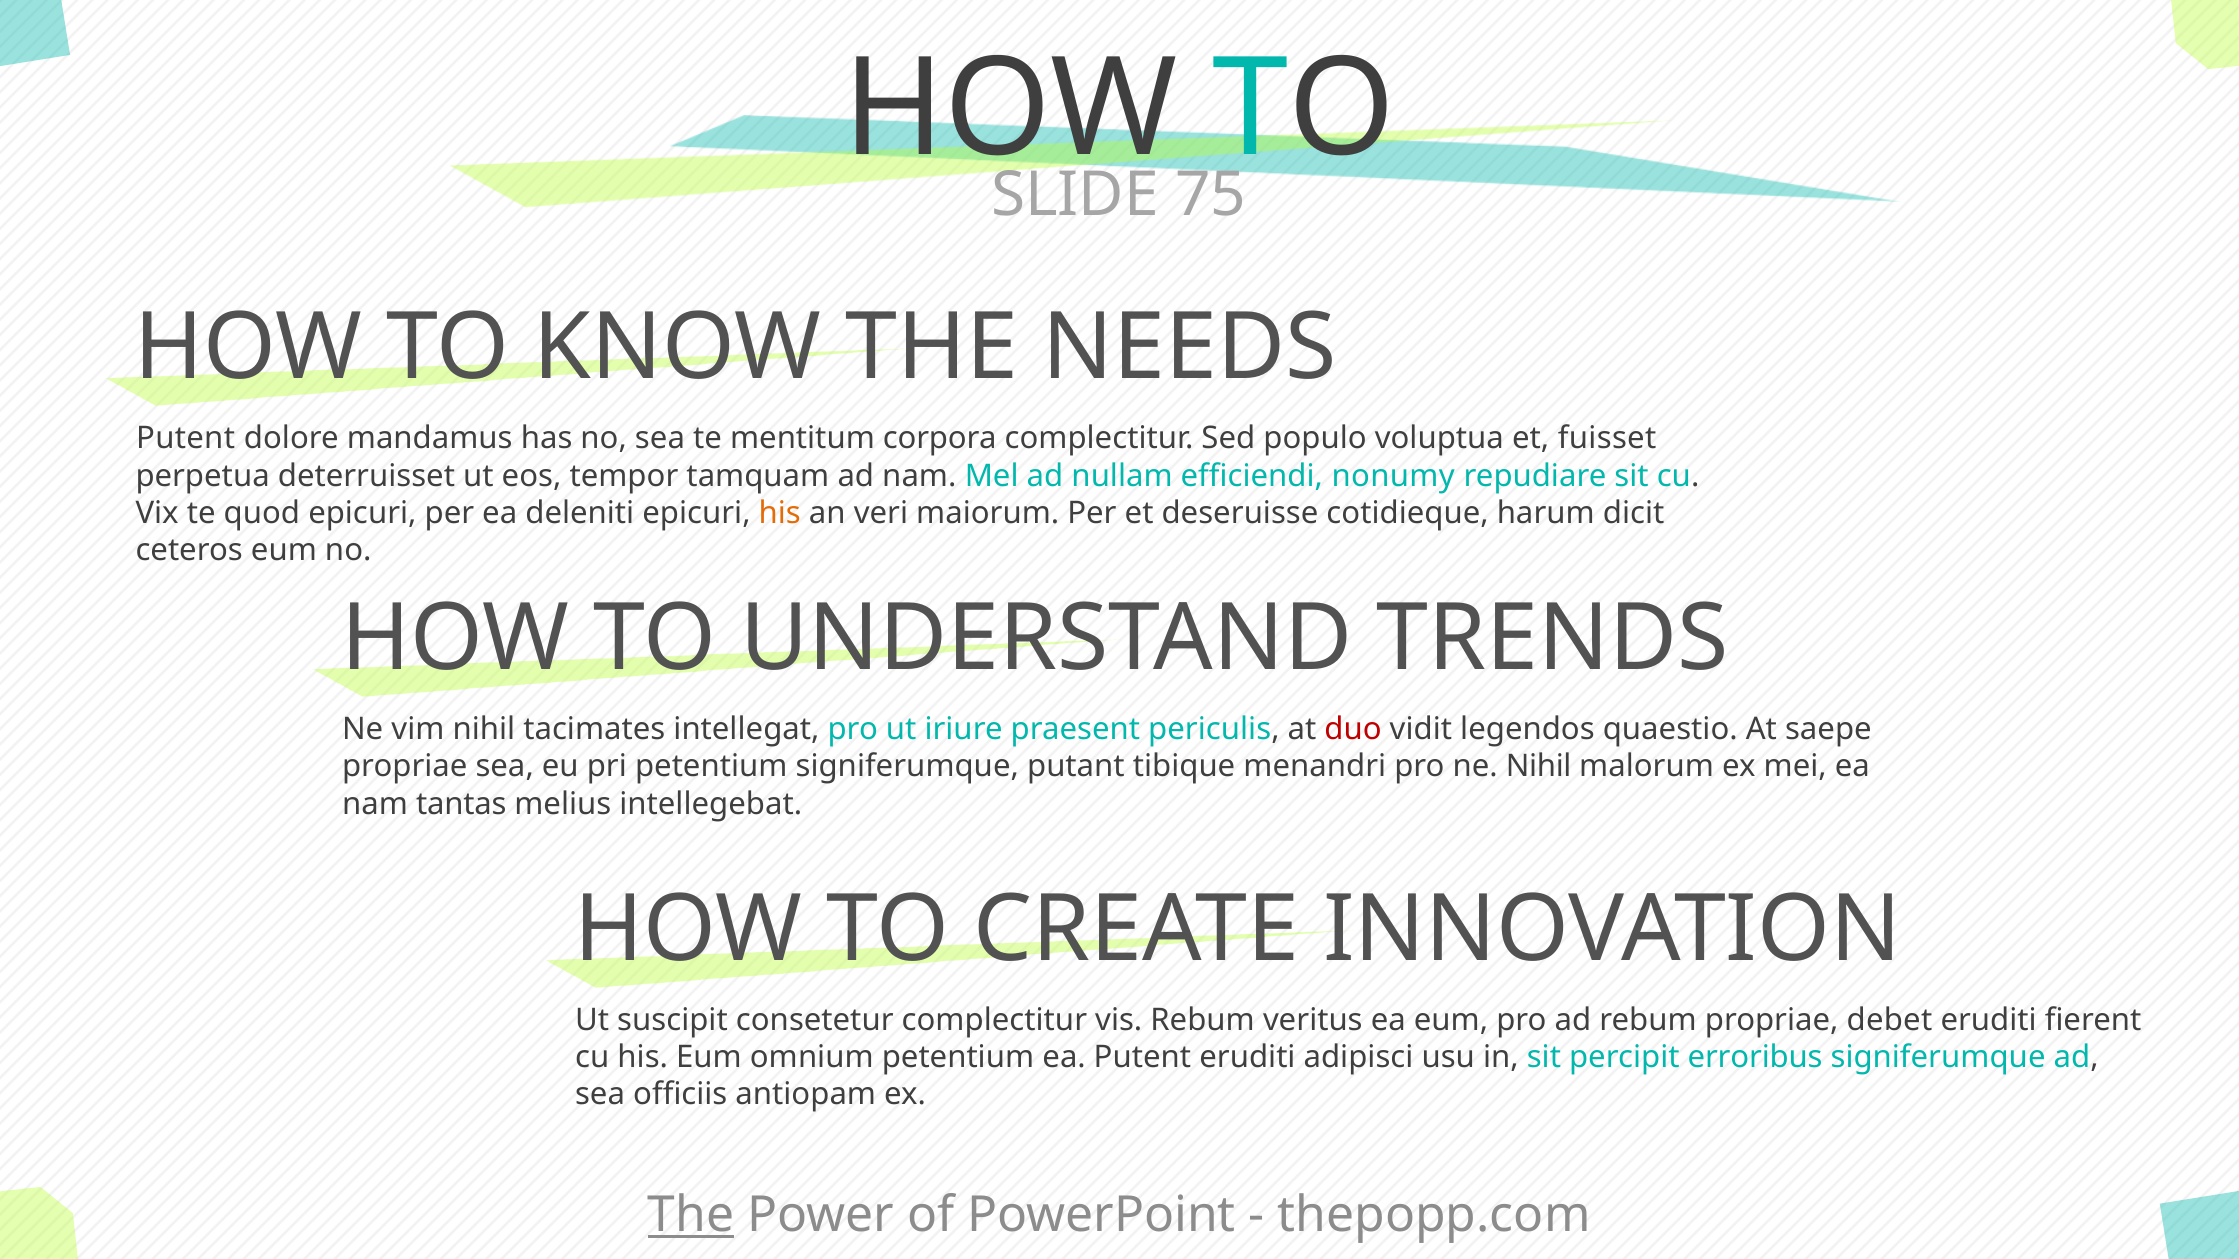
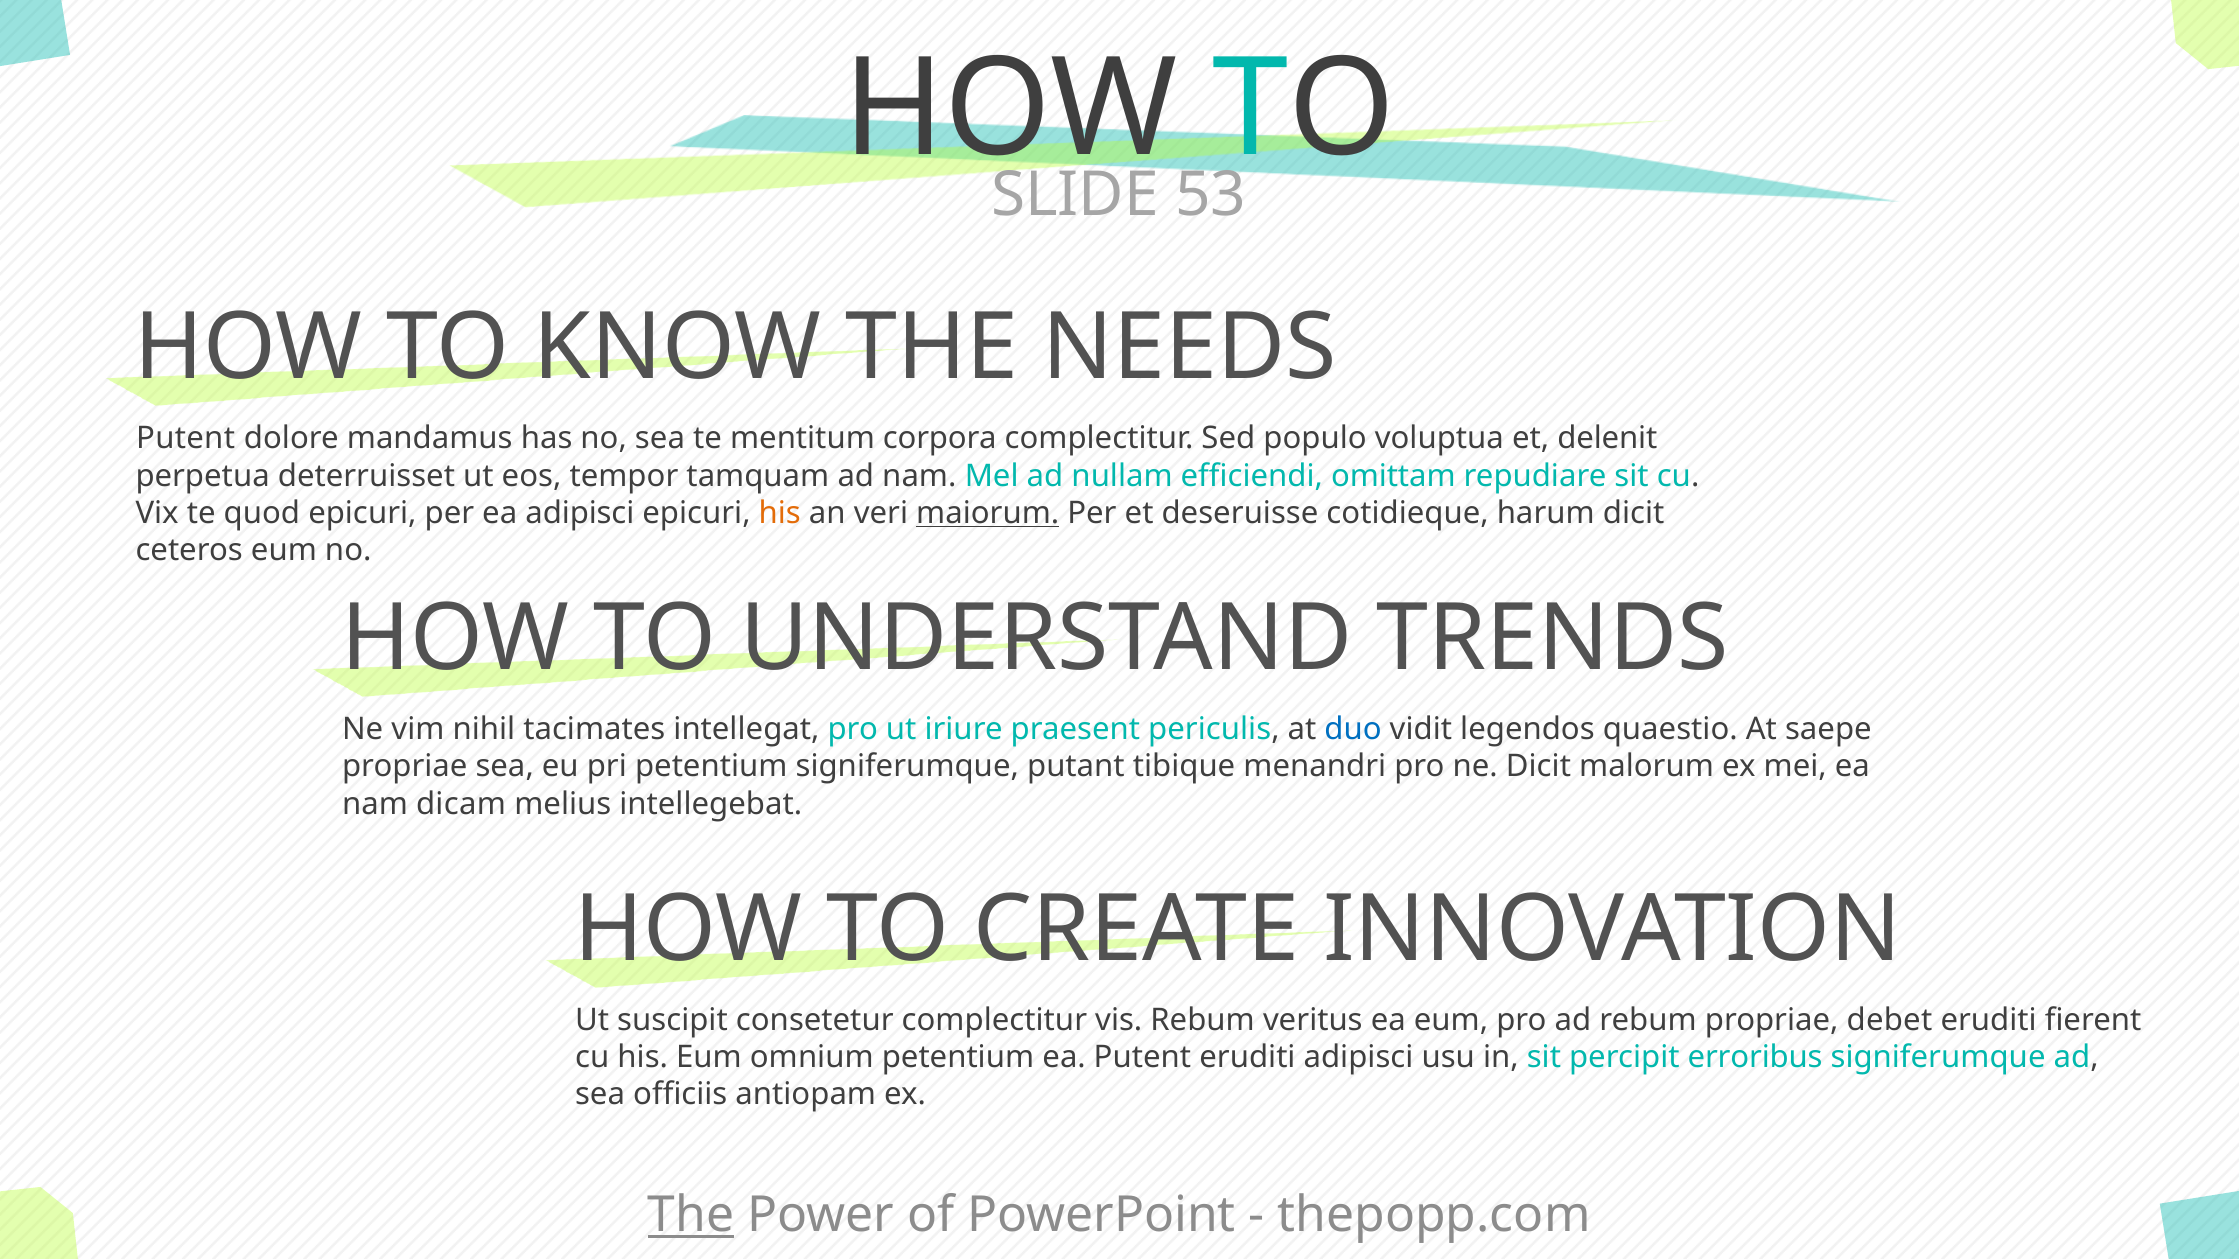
75: 75 -> 53
fuisset: fuisset -> delenit
nonumy: nonumy -> omittam
ea deleniti: deleniti -> adipisci
maiorum underline: none -> present
duo colour: red -> blue
ne Nihil: Nihil -> Dicit
tantas: tantas -> dicam
